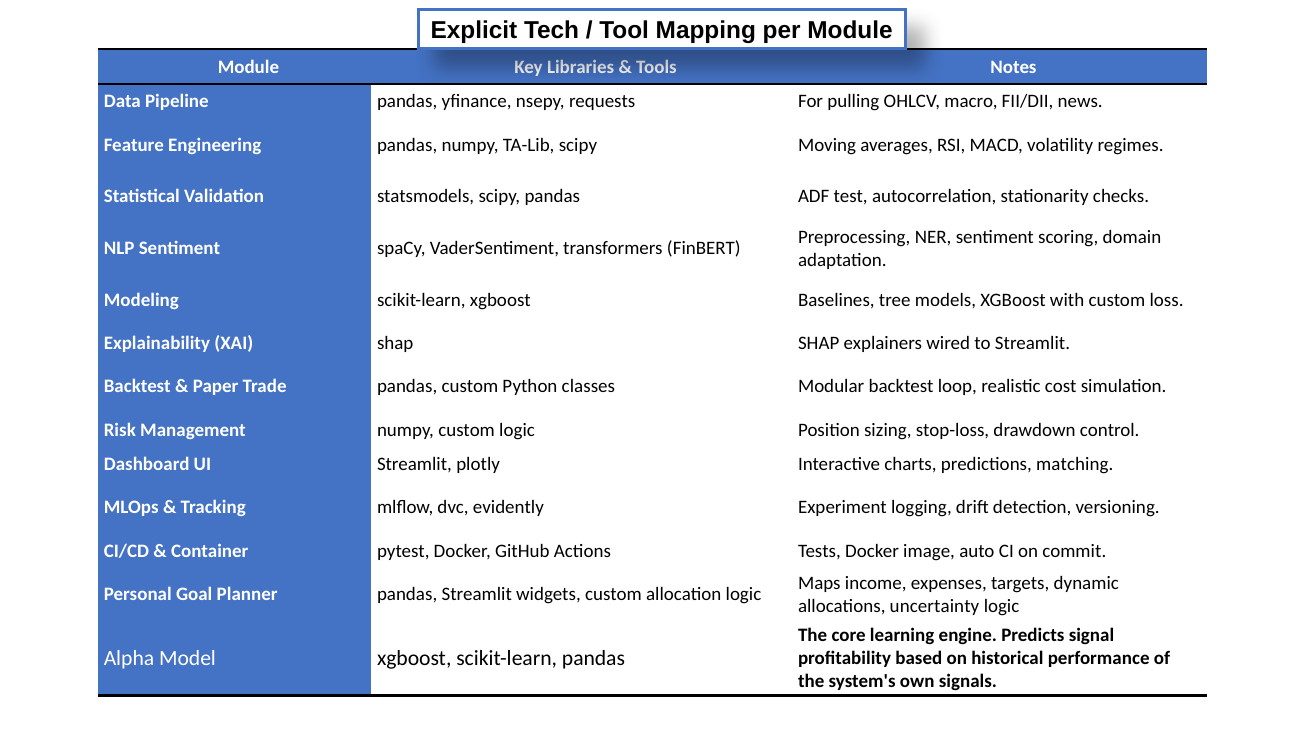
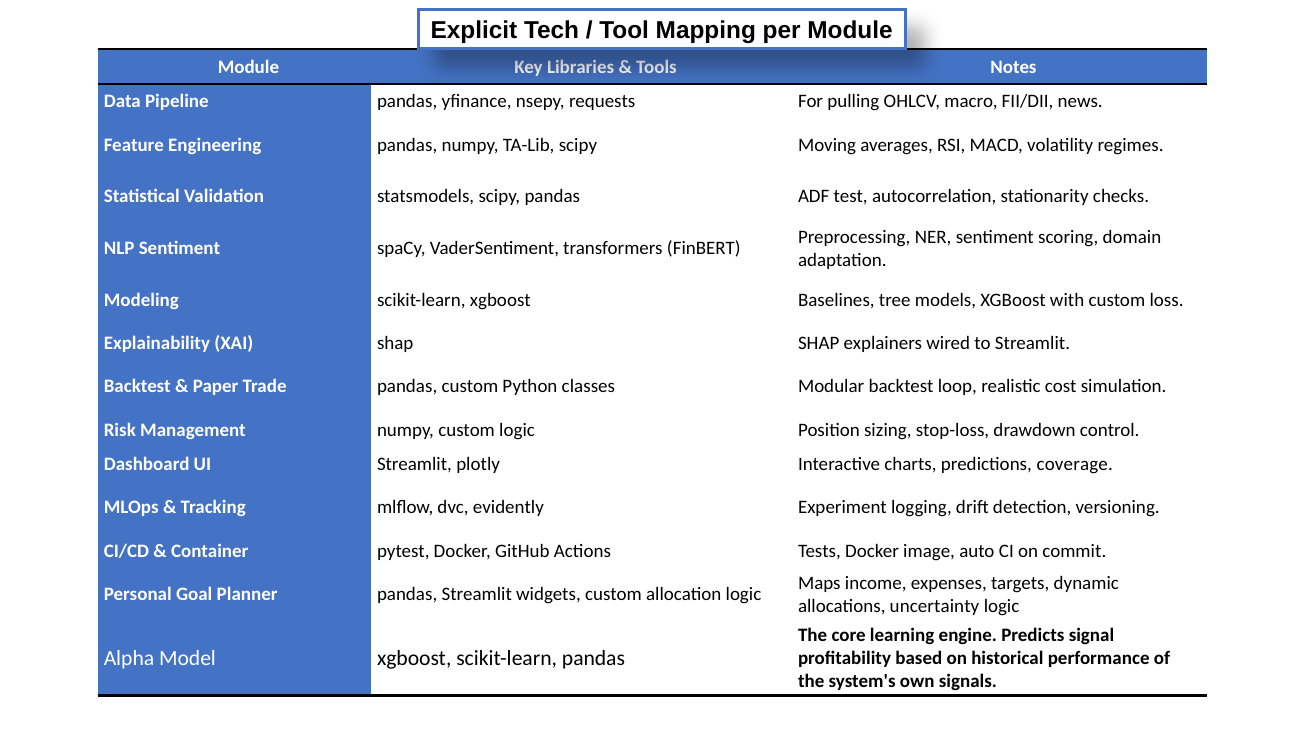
matching: matching -> coverage
